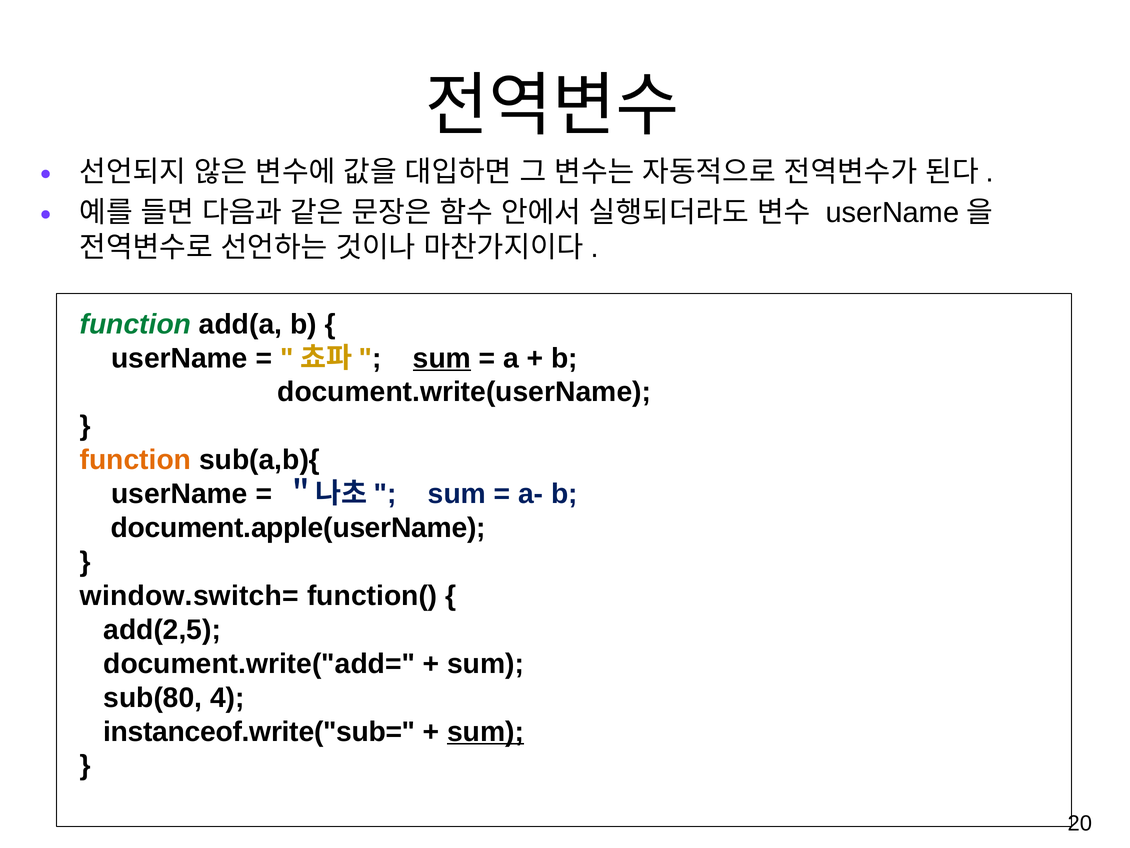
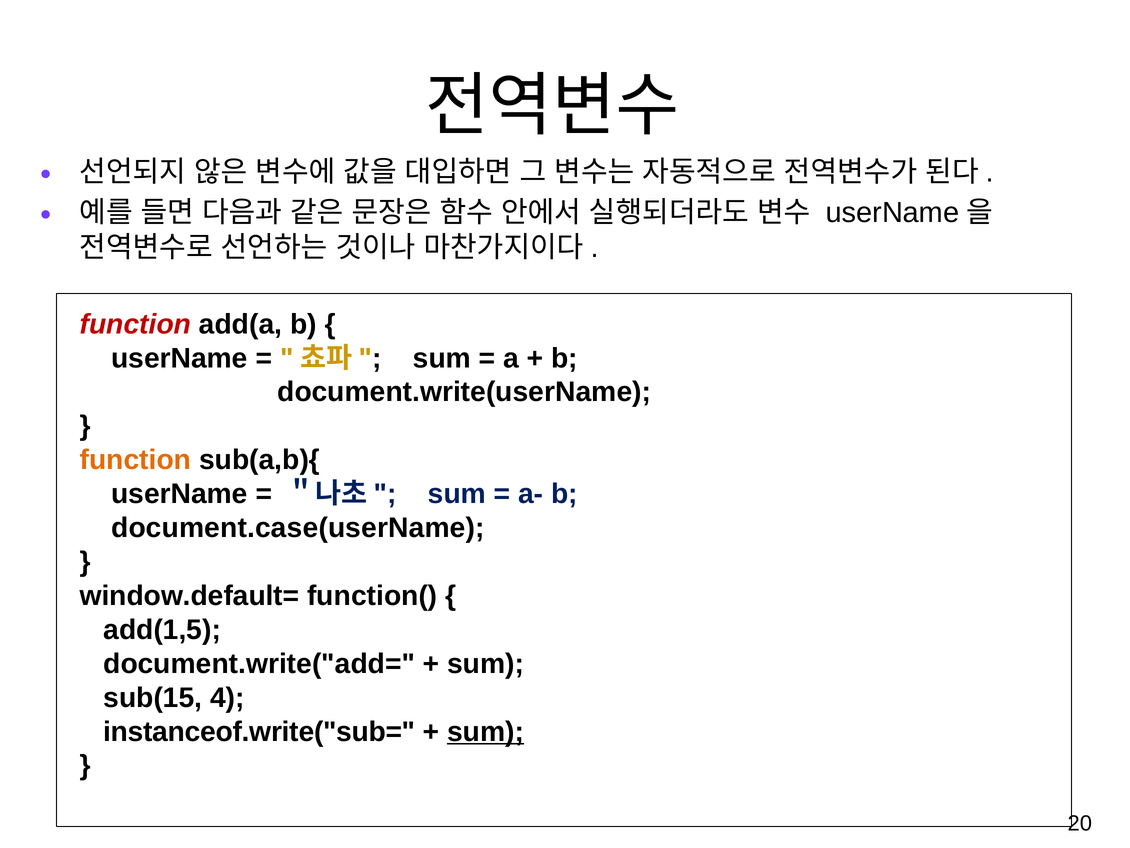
function at (135, 324) colour: green -> red
sum at (442, 358) underline: present -> none
document.apple(userName: document.apple(userName -> document.case(userName
window.switch=: window.switch= -> window.default=
add(2,5: add(2,5 -> add(1,5
sub(80: sub(80 -> sub(15
